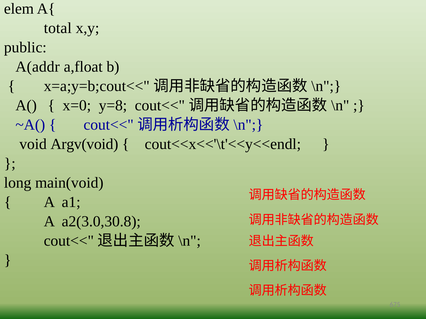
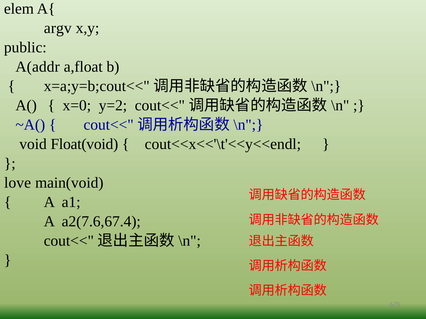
total: total -> argv
y=8: y=8 -> y=2
Argv(void: Argv(void -> Float(void
long: long -> love
a2(3.0,30.8: a2(3.0,30.8 -> a2(7.6,67.4
